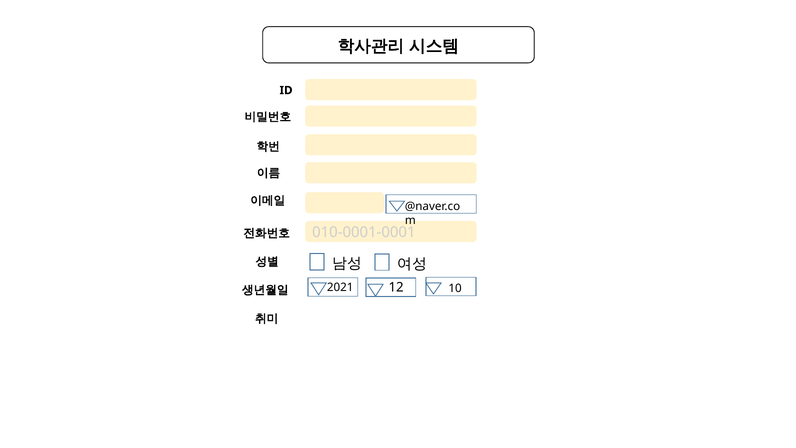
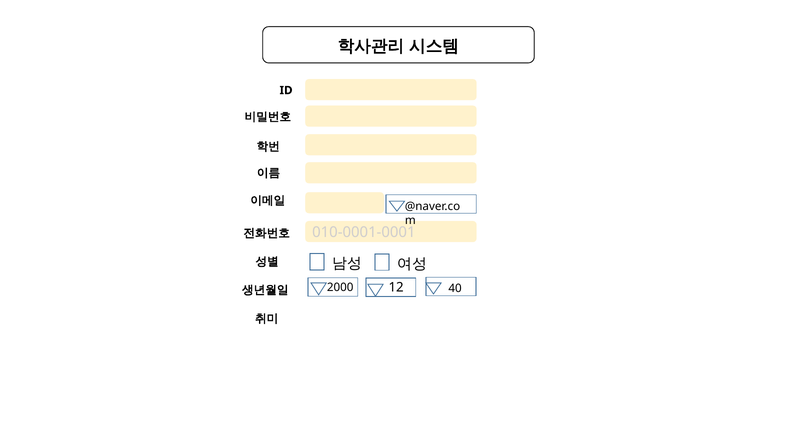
2021: 2021 -> 2000
10: 10 -> 40
